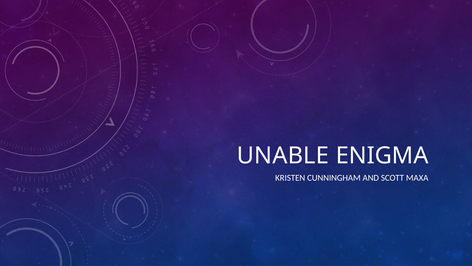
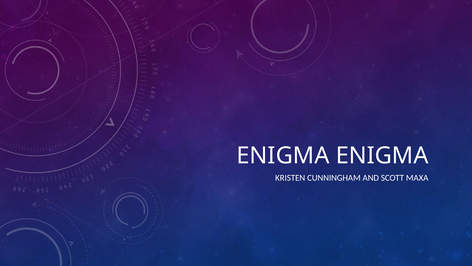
UNABLE at (283, 155): UNABLE -> ENIGMA
